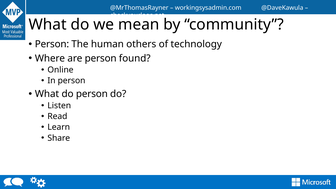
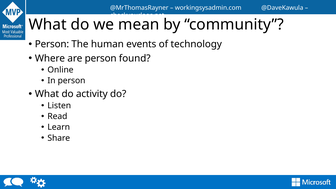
others: others -> events
do person: person -> activity
